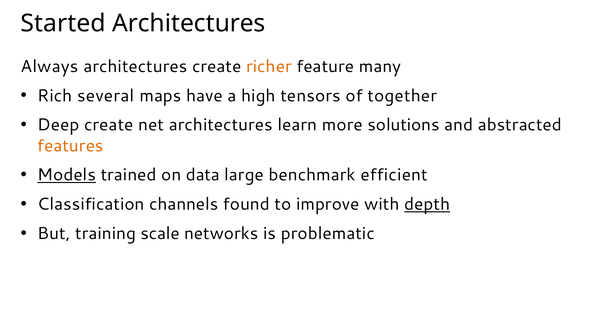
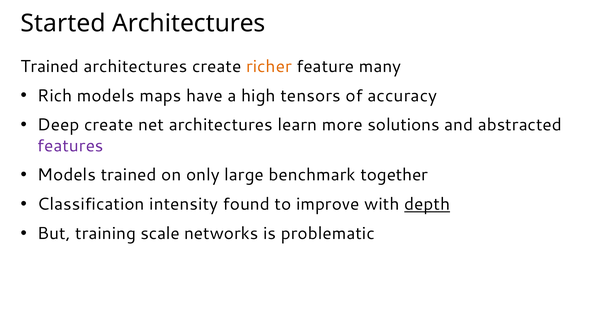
Always at (50, 66): Always -> Trained
Rich several: several -> models
together: together -> accuracy
features colour: orange -> purple
Models at (67, 175) underline: present -> none
data: data -> only
efficient: efficient -> together
channels: channels -> intensity
